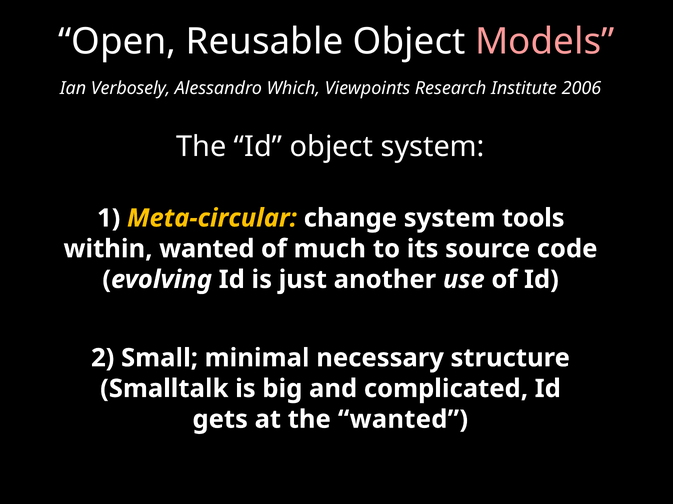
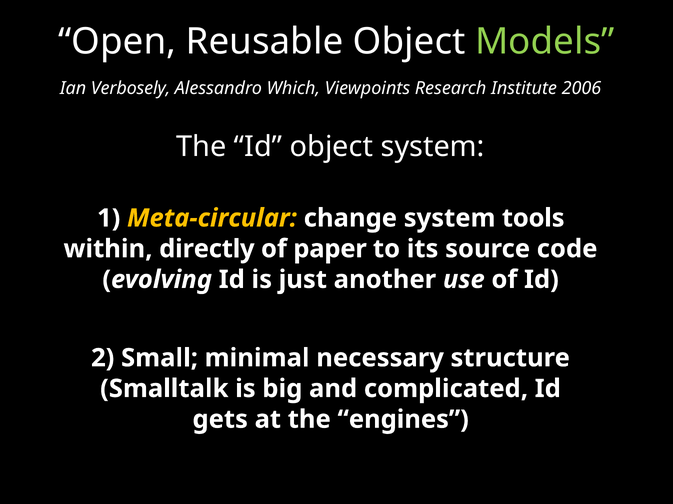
Models colour: pink -> light green
within wanted: wanted -> directly
much: much -> paper
the wanted: wanted -> engines
